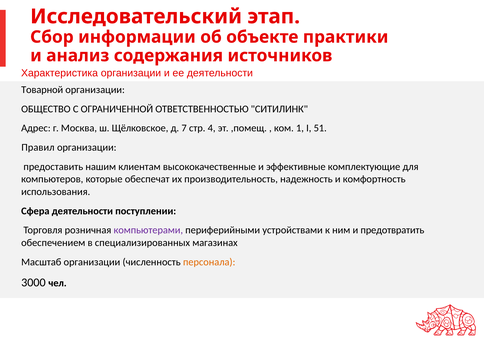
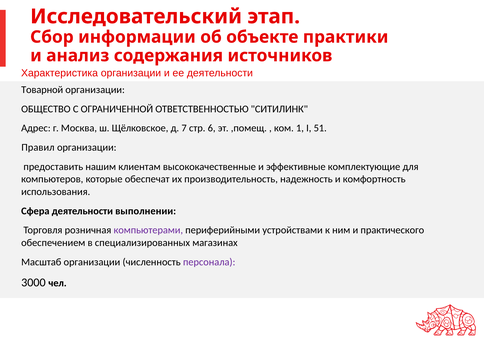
4: 4 -> 6
поступлении: поступлении -> выполнении
предотвратить: предотвратить -> практического
персонала colour: orange -> purple
